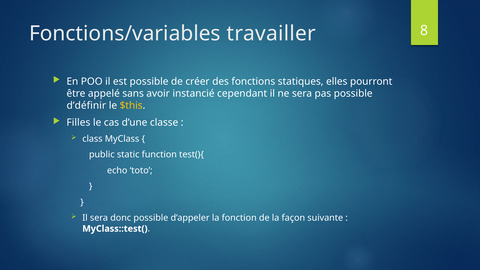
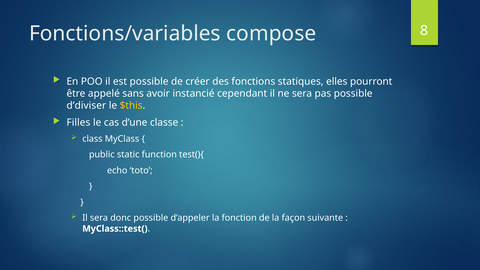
travailler: travailler -> compose
d’définir: d’définir -> d’diviser
